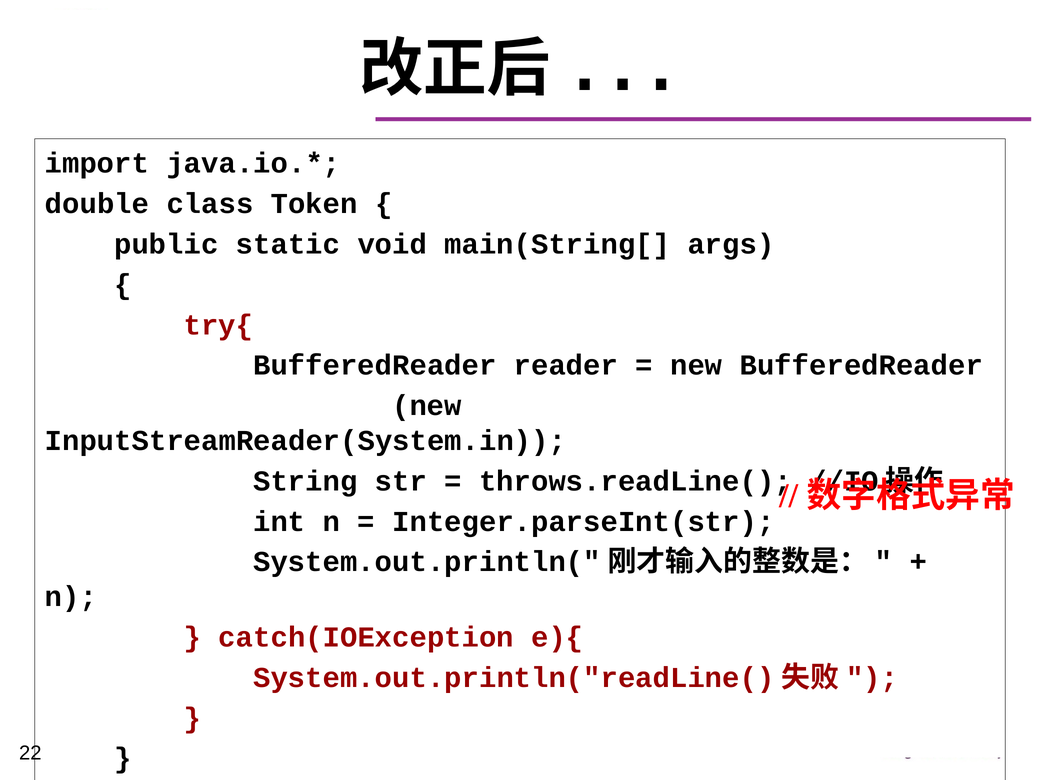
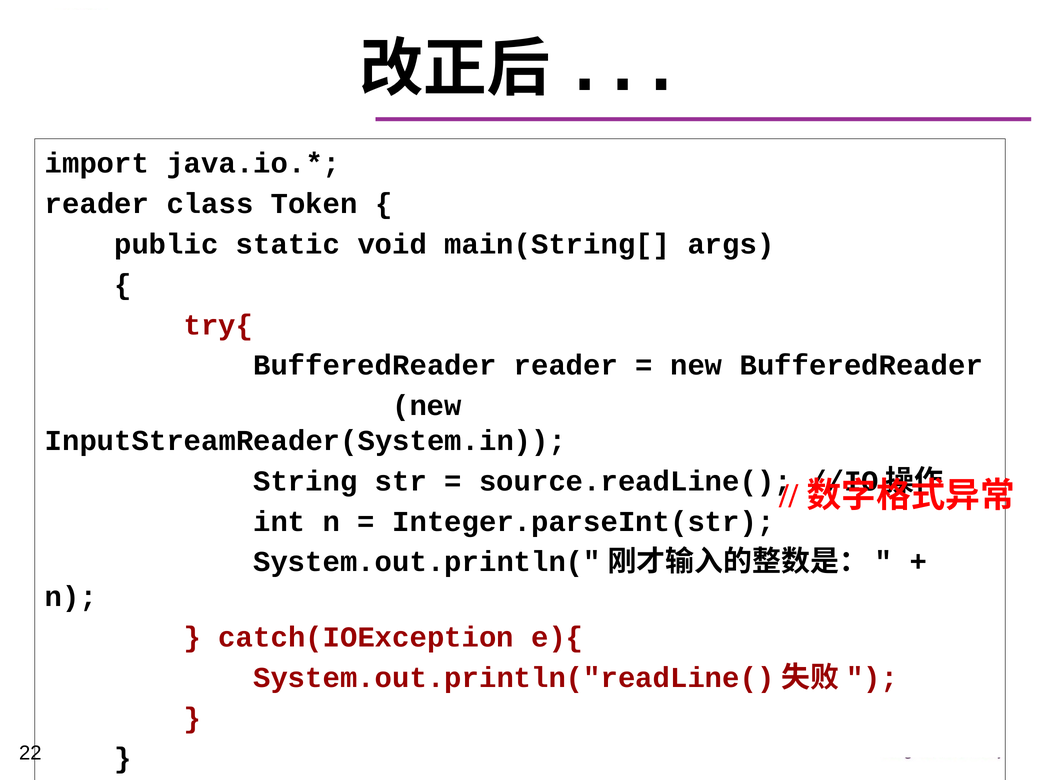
double at (97, 204): double -> reader
throws.readLine(: throws.readLine( -> source.readLine(
